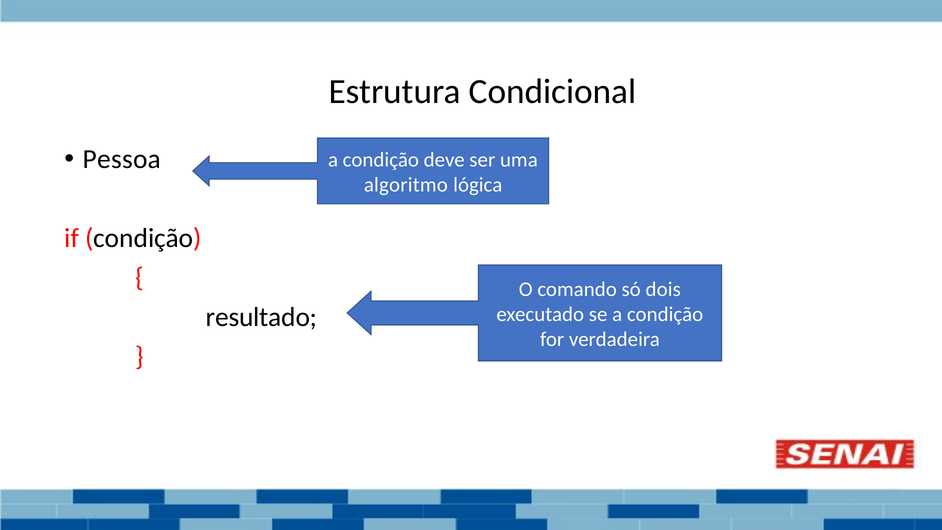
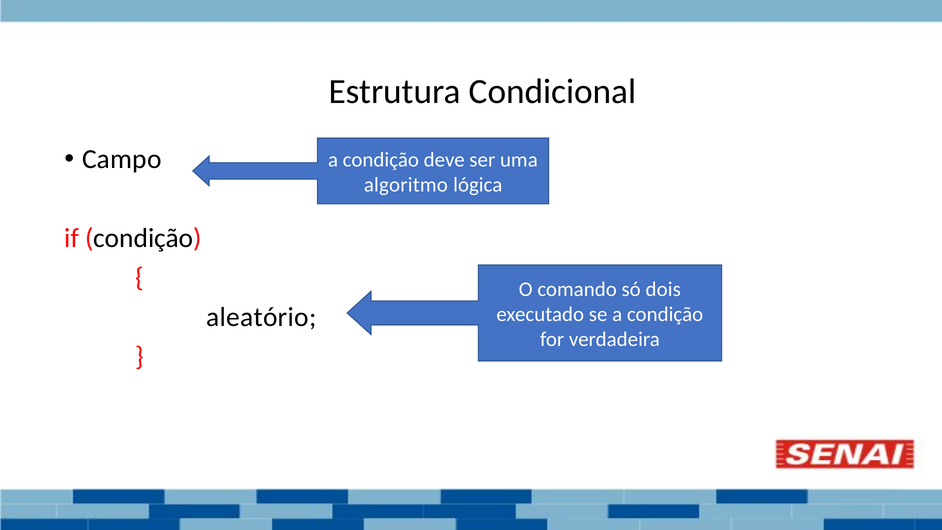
Pessoa: Pessoa -> Campo
resultado: resultado -> aleatório
